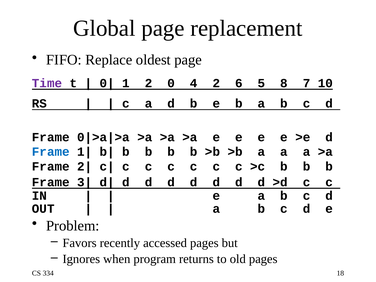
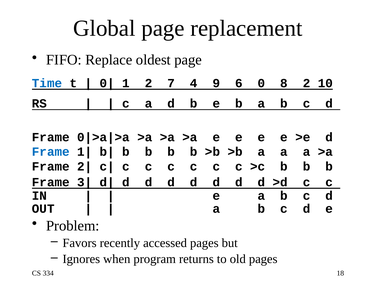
Time colour: purple -> blue
0: 0 -> 7
4 2: 2 -> 9
5: 5 -> 0
8 7: 7 -> 2
